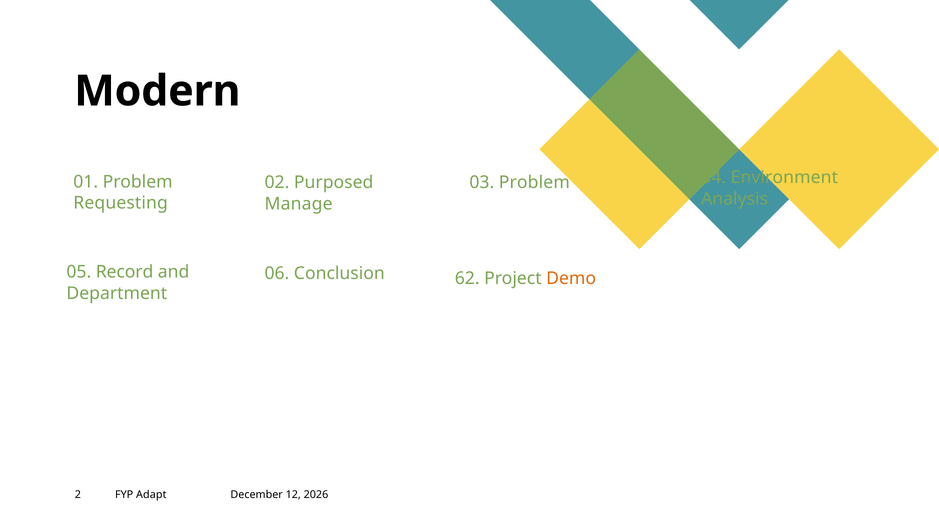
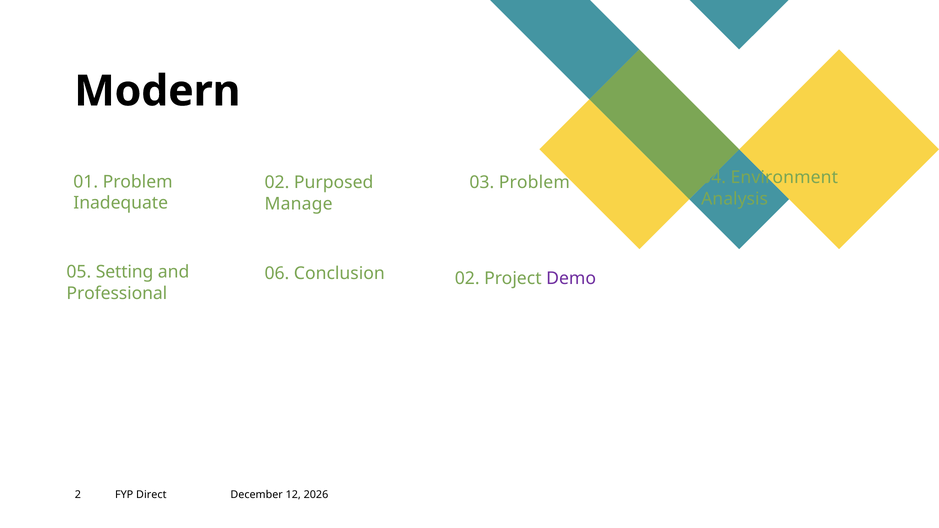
Requesting: Requesting -> Inadequate
Record: Record -> Setting
Conclusion 62: 62 -> 02
Demo colour: orange -> purple
Department: Department -> Professional
Adapt: Adapt -> Direct
